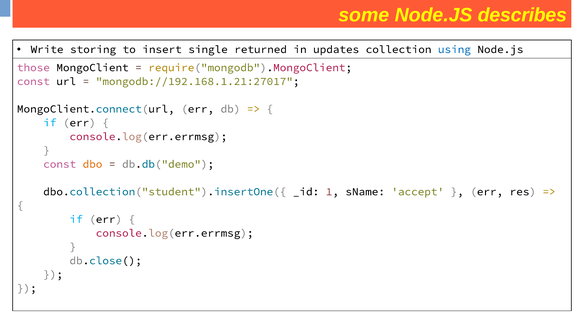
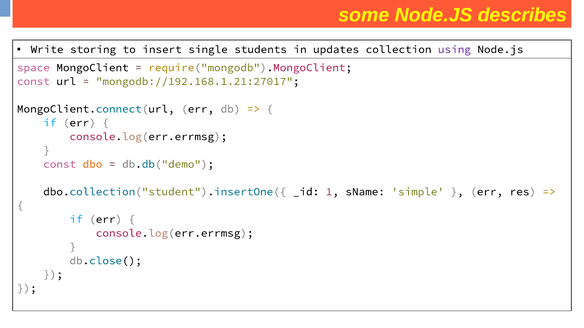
returned: returned -> students
using colour: blue -> purple
those: those -> space
accept: accept -> simple
